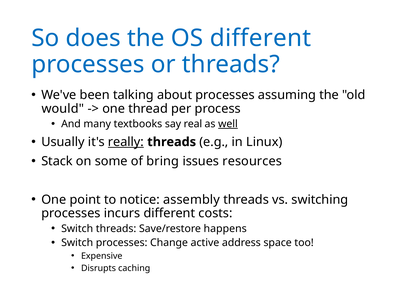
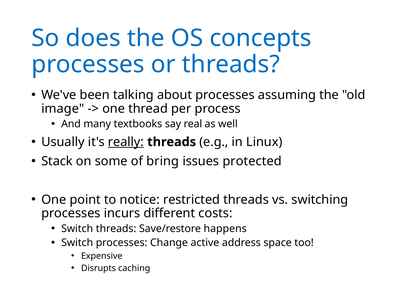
OS different: different -> concepts
would: would -> image
well underline: present -> none
resources: resources -> protected
assembly: assembly -> restricted
